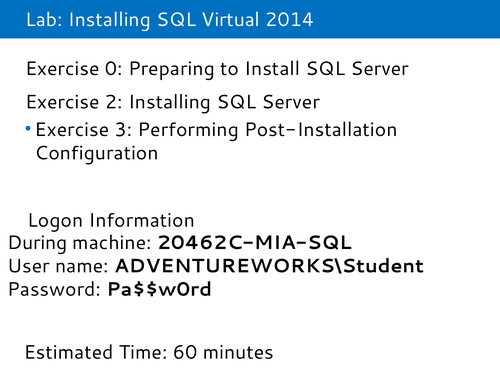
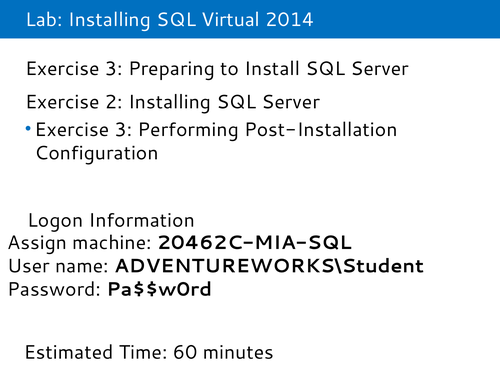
0 at (114, 69): 0 -> 3
During: During -> Assign
